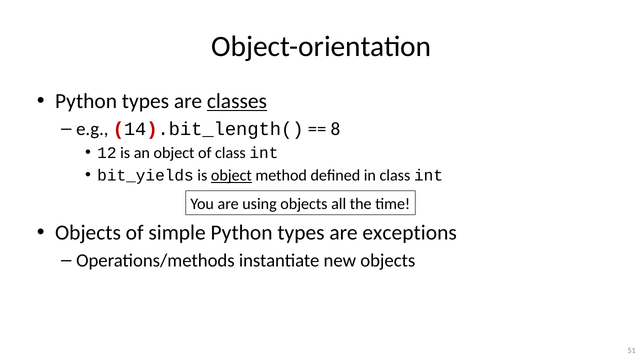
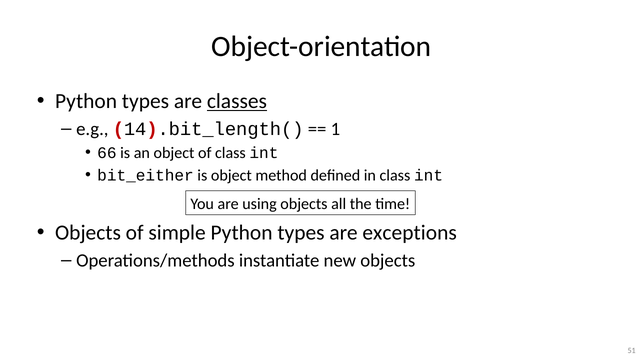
8: 8 -> 1
12: 12 -> 66
bit_yields: bit_yields -> bit_either
object at (231, 175) underline: present -> none
